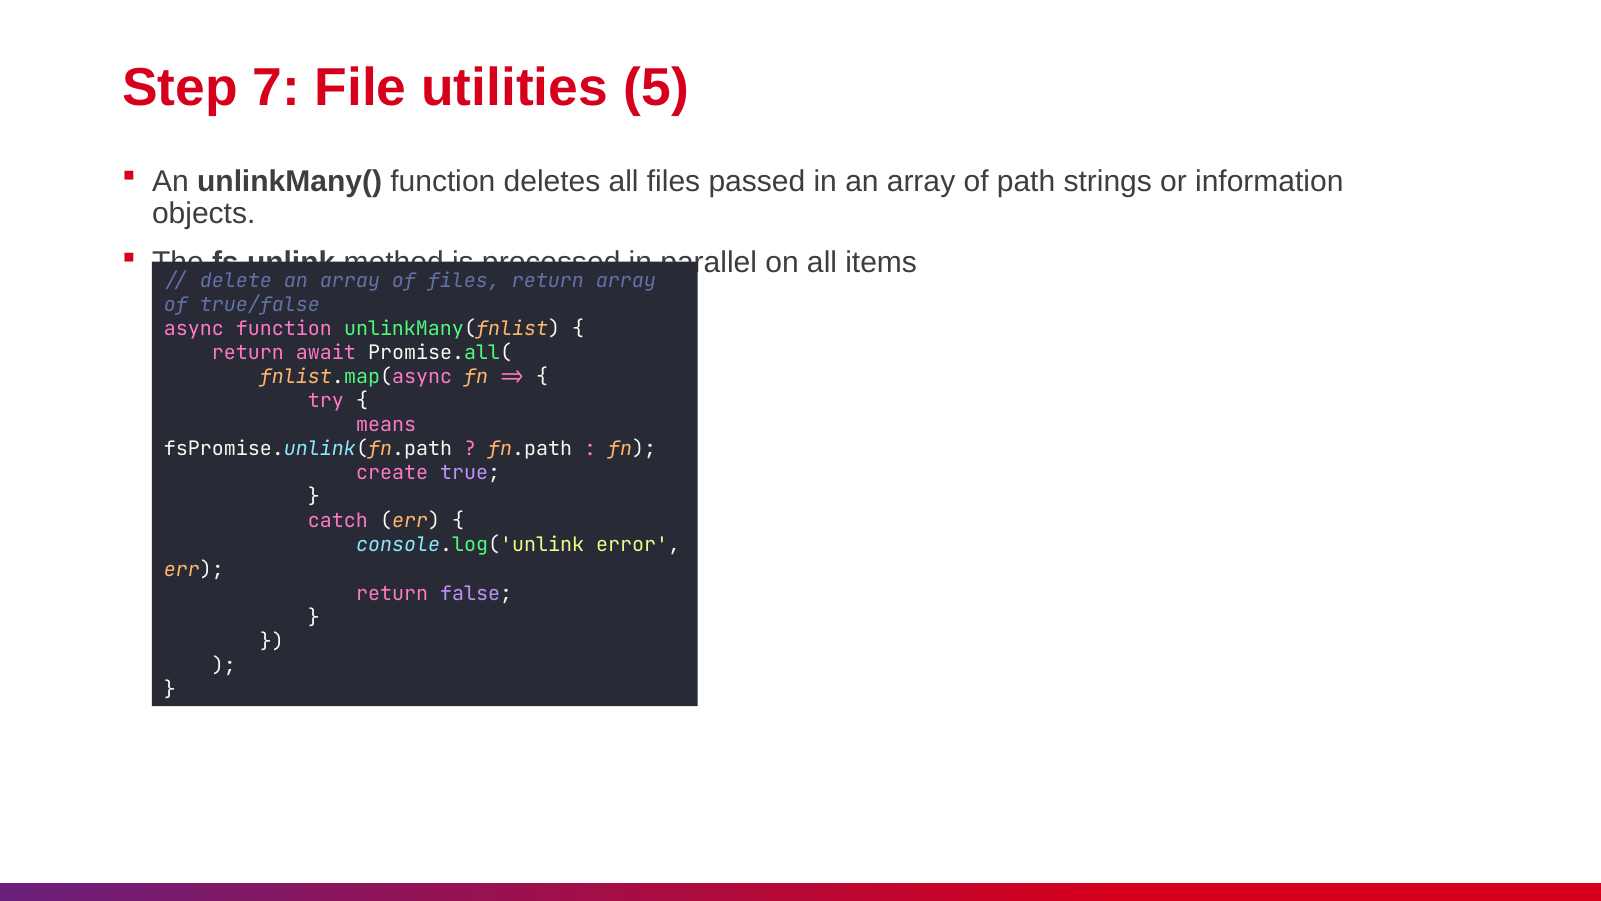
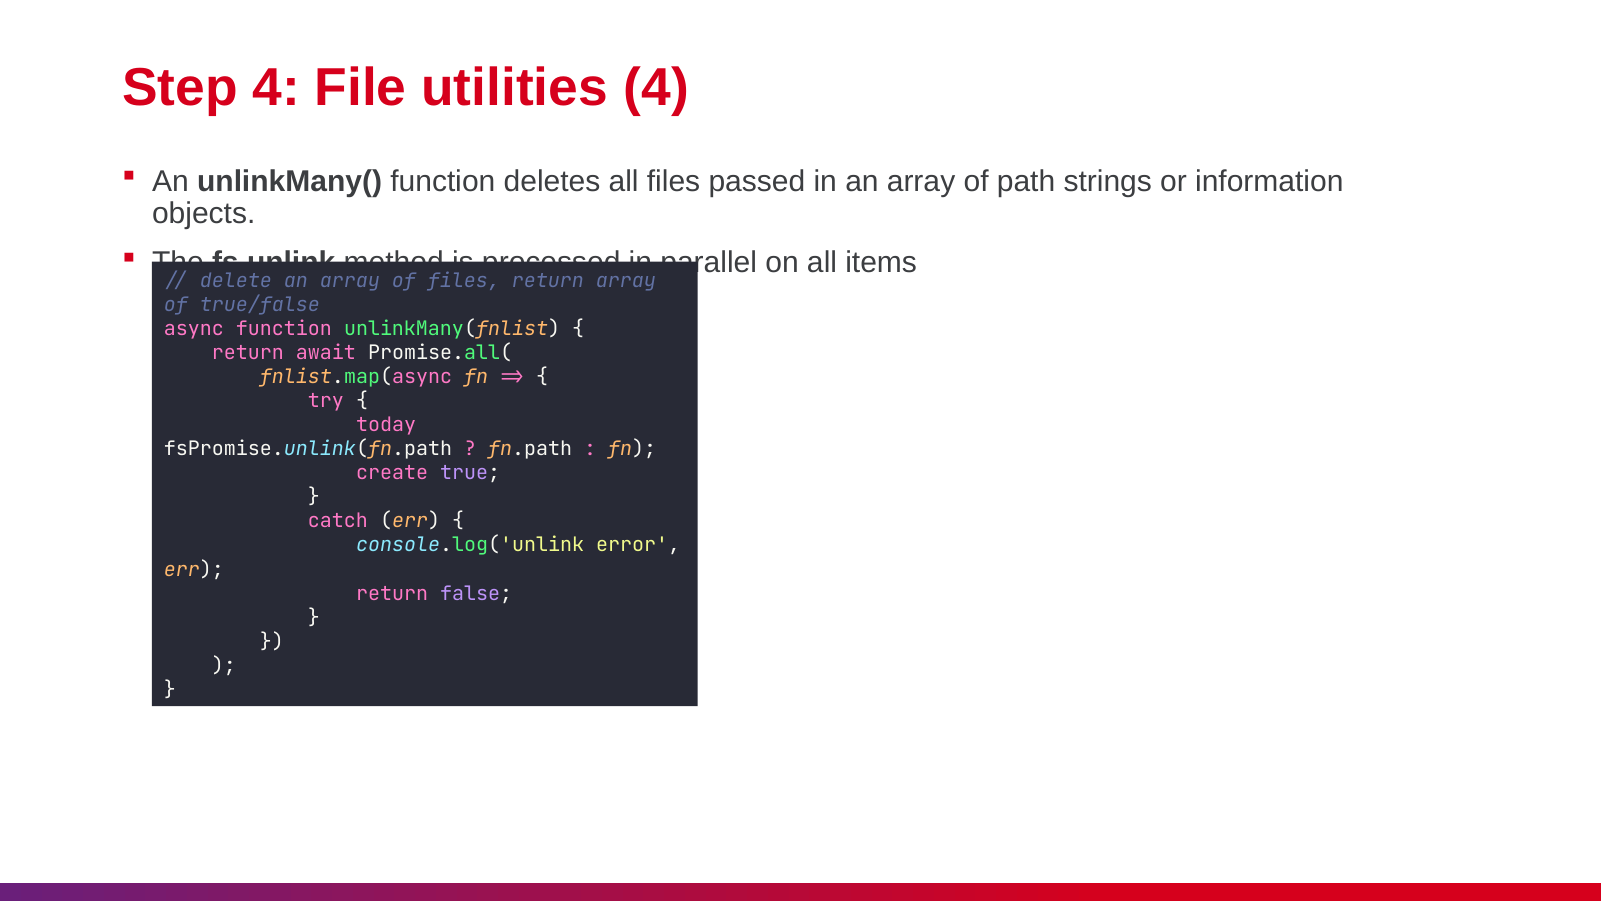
Step 7: 7 -> 4
utilities 5: 5 -> 4
means: means -> today
